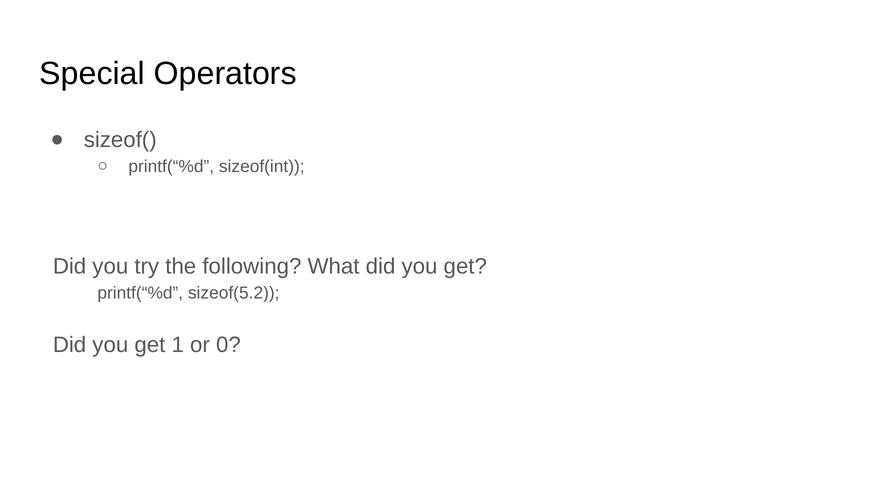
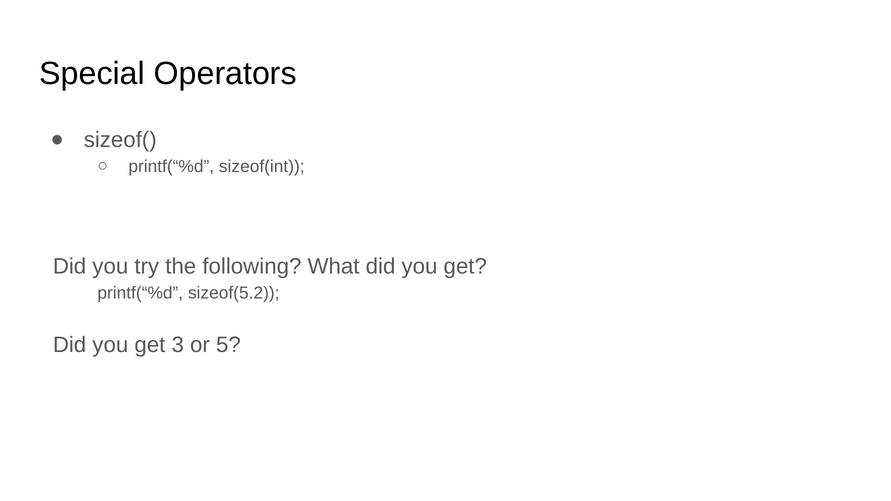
1: 1 -> 3
0: 0 -> 5
